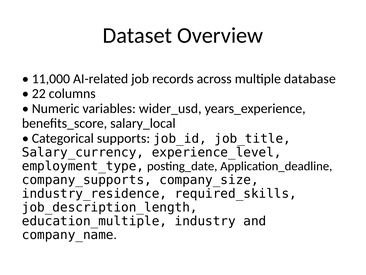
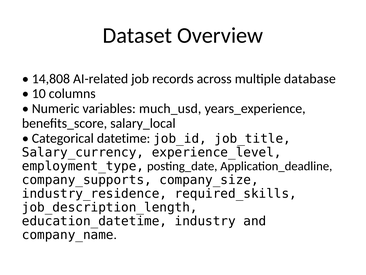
11,000: 11,000 -> 14,808
22: 22 -> 10
wider_usd: wider_usd -> much_usd
supports: supports -> datetime
education_multiple: education_multiple -> education_datetime
